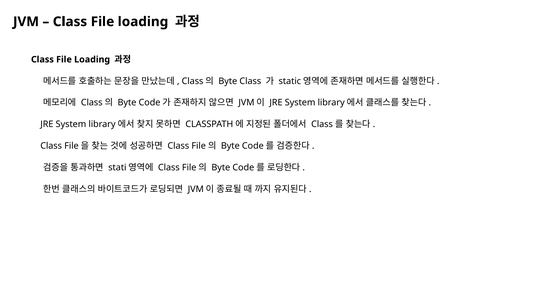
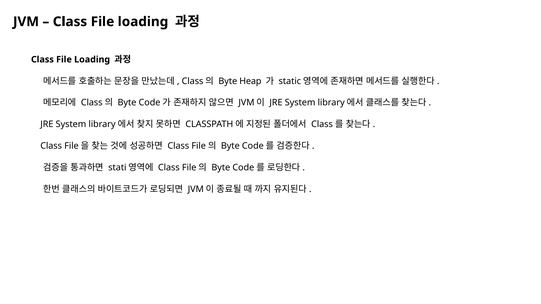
Byte Class: Class -> Heap
